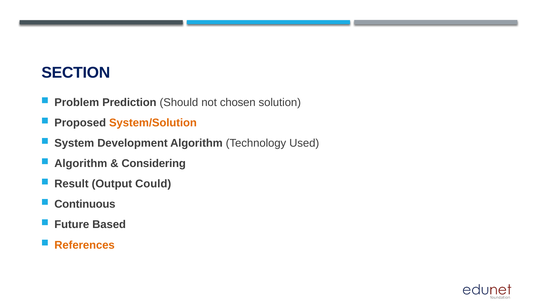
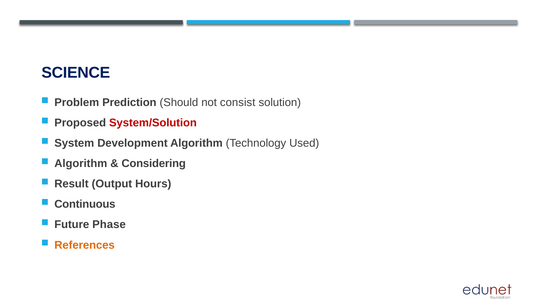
SECTION: SECTION -> SCIENCE
chosen: chosen -> consist
System/Solution colour: orange -> red
Could: Could -> Hours
Based: Based -> Phase
